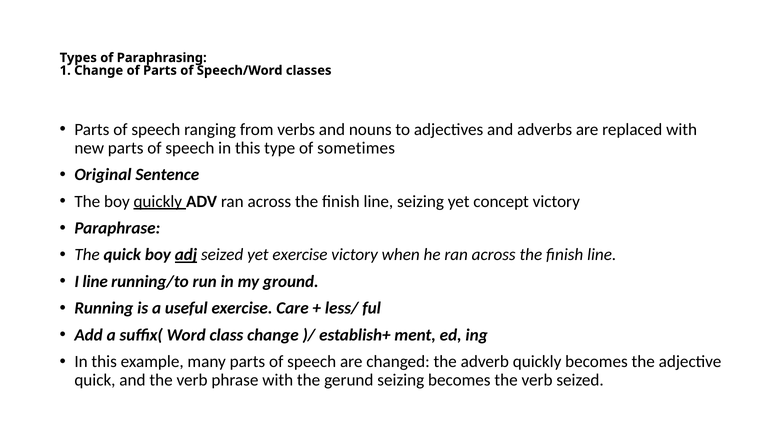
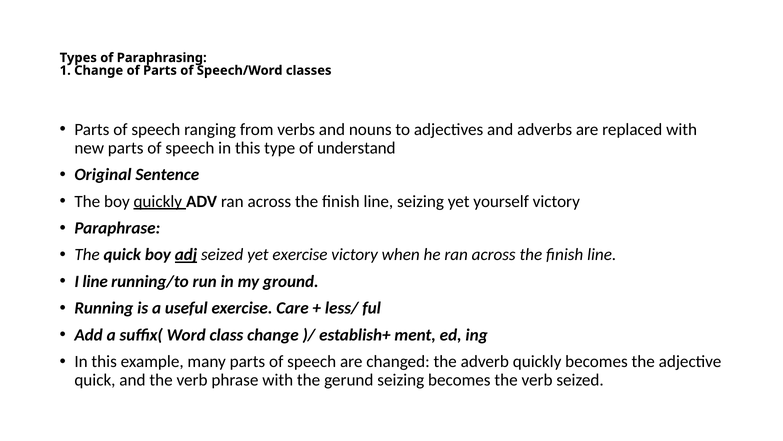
sometimes: sometimes -> understand
concept: concept -> yourself
